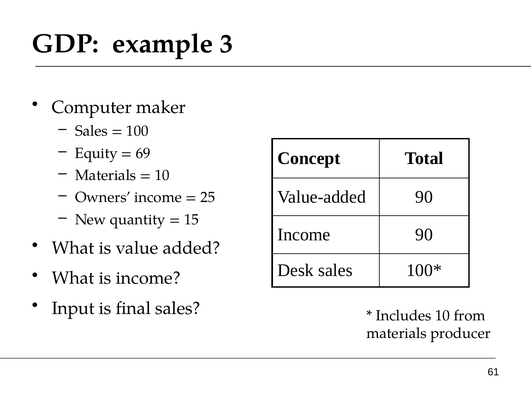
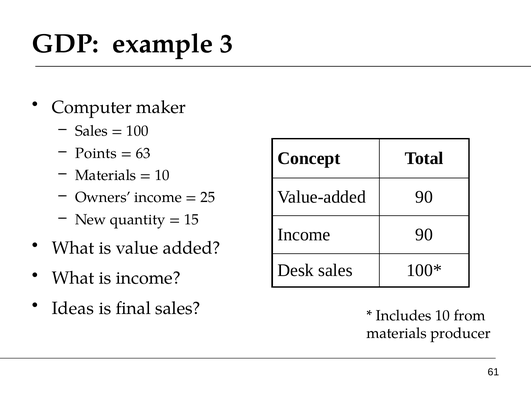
Equity: Equity -> Points
69: 69 -> 63
Input: Input -> Ideas
